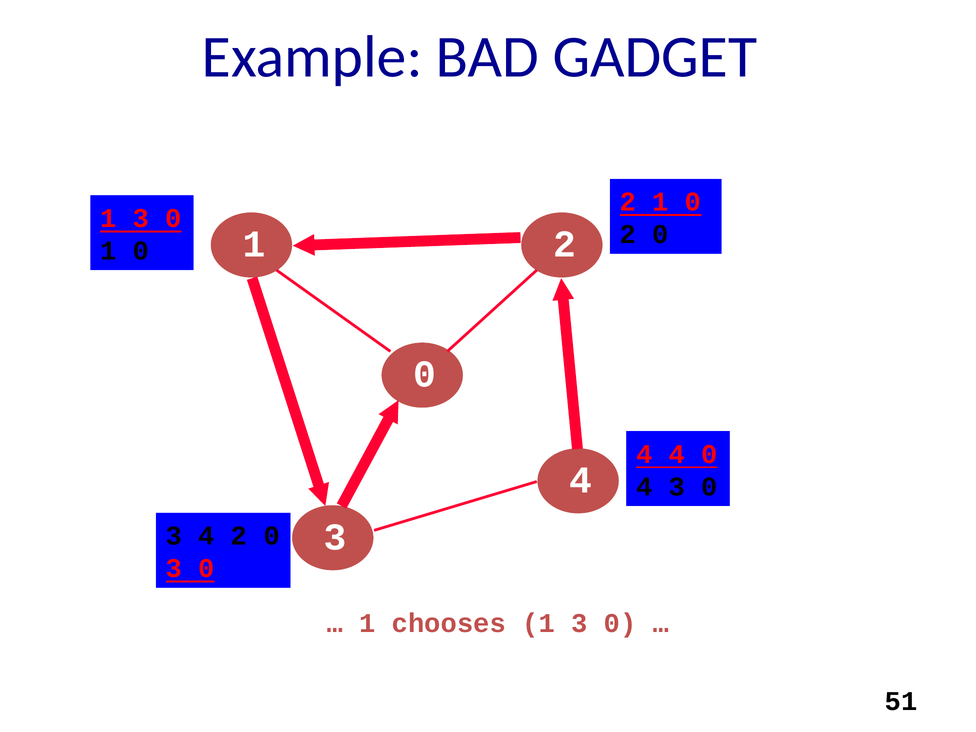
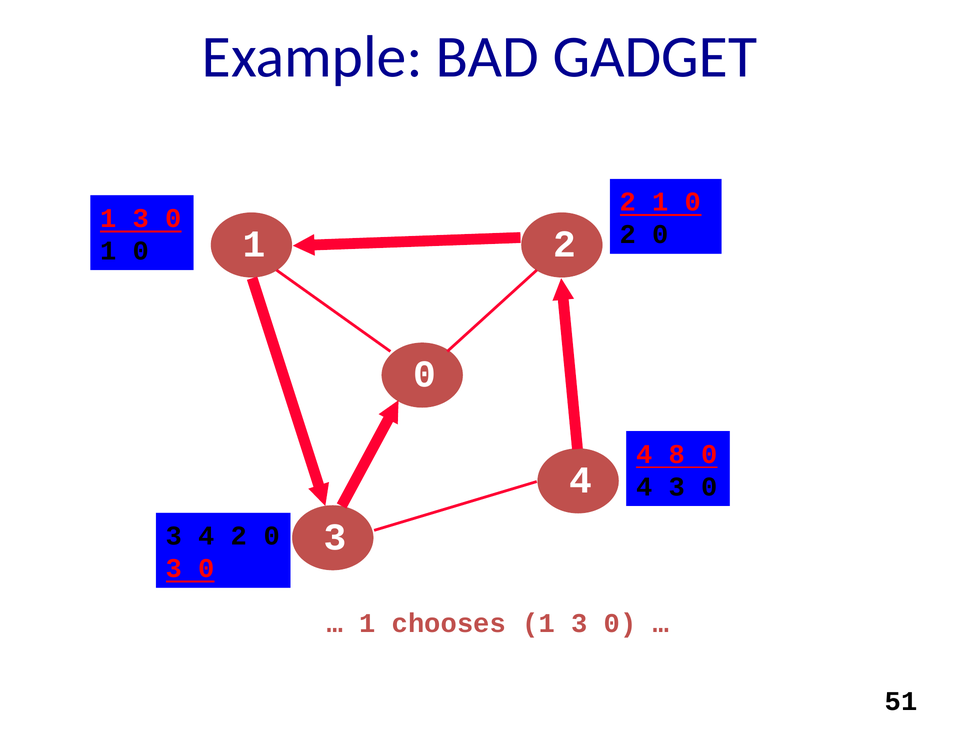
4 4: 4 -> 8
